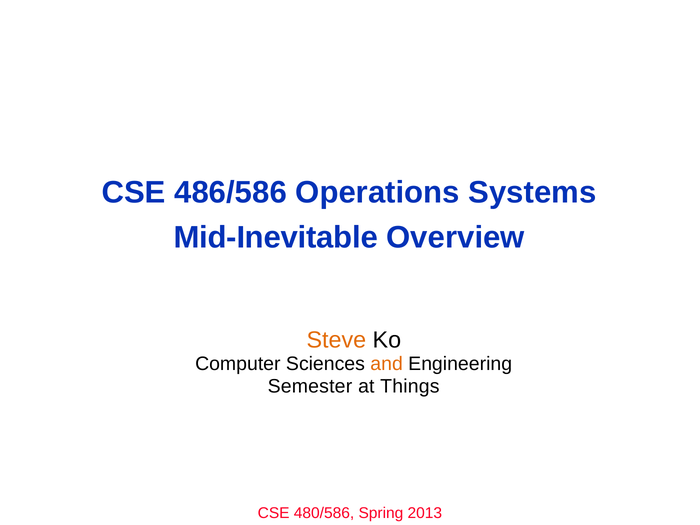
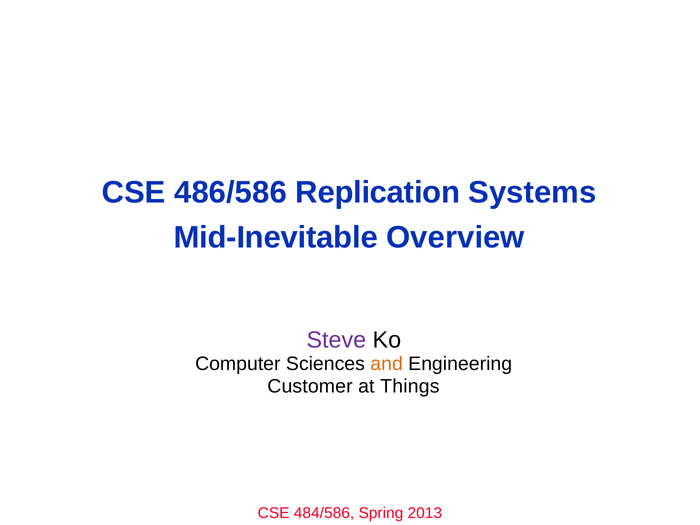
Operations: Operations -> Replication
Steve colour: orange -> purple
Semester: Semester -> Customer
480/586: 480/586 -> 484/586
